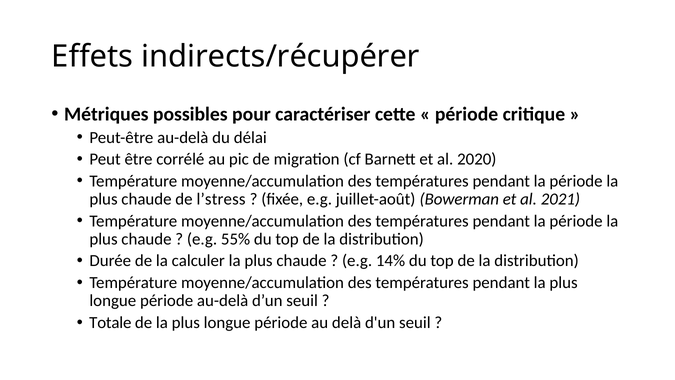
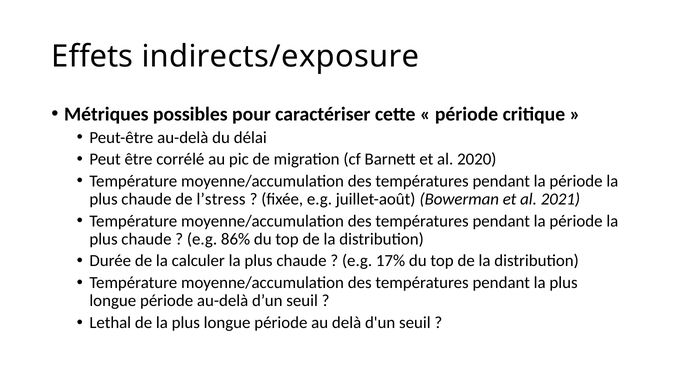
indirects/récupérer: indirects/récupérer -> indirects/exposure
55%: 55% -> 86%
14%: 14% -> 17%
Totale: Totale -> Lethal
